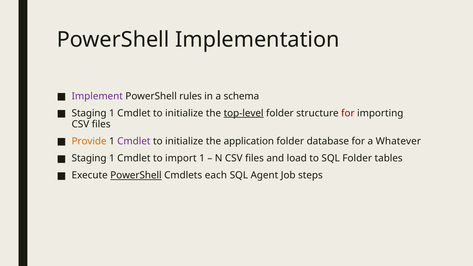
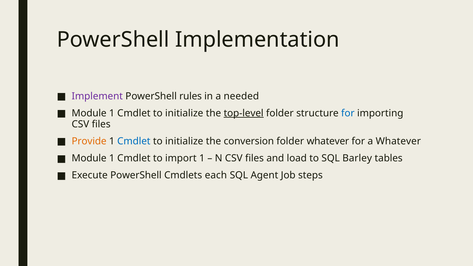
schema: schema -> needed
Staging at (89, 113): Staging -> Module
for at (348, 113) colour: red -> blue
Cmdlet at (134, 141) colour: purple -> blue
application: application -> conversion
folder database: database -> whatever
Staging at (89, 158): Staging -> Module
SQL Folder: Folder -> Barley
PowerShell at (136, 175) underline: present -> none
